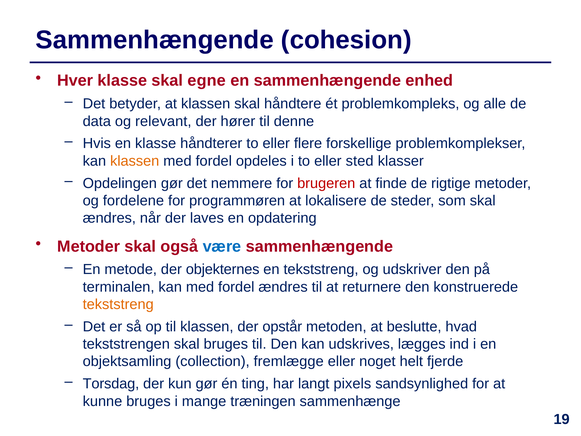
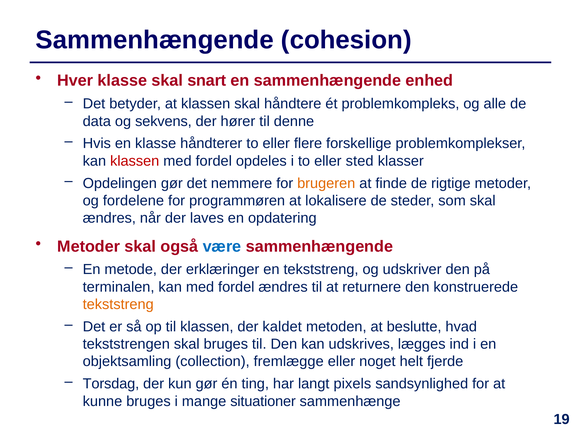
egne: egne -> snart
relevant: relevant -> sekvens
klassen at (135, 161) colour: orange -> red
brugeren colour: red -> orange
objekternes: objekternes -> erklæringer
opstår: opstår -> kaldet
træningen: træningen -> situationer
